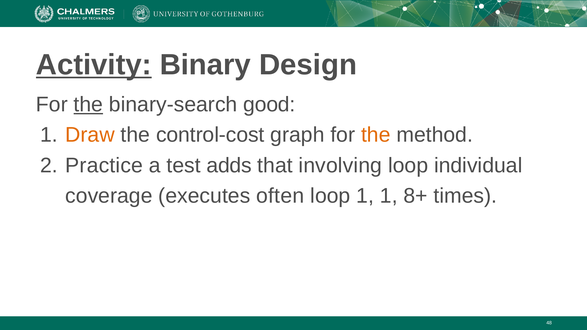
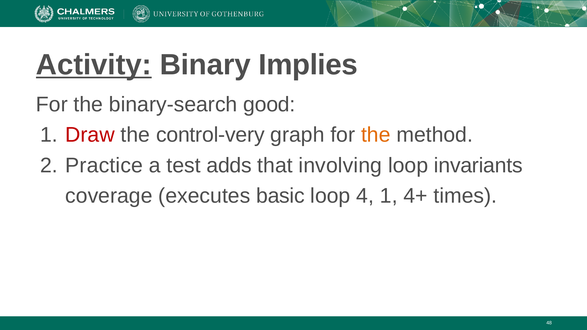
Design: Design -> Implies
the at (88, 105) underline: present -> none
Draw colour: orange -> red
control-cost: control-cost -> control-very
individual: individual -> invariants
often: often -> basic
loop 1: 1 -> 4
8+: 8+ -> 4+
